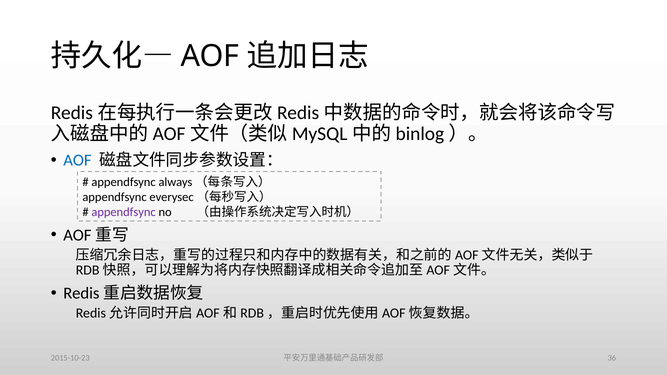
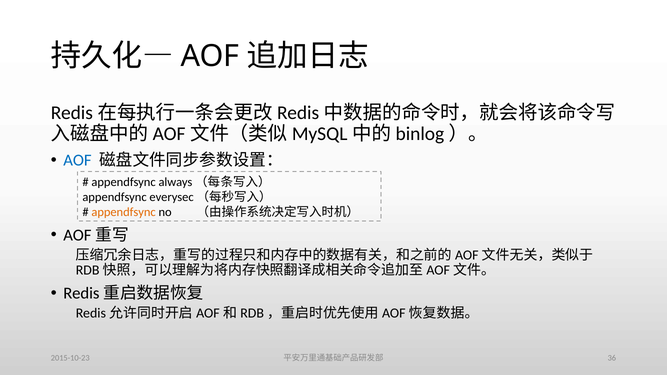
appendfsync at (124, 212) colour: purple -> orange
